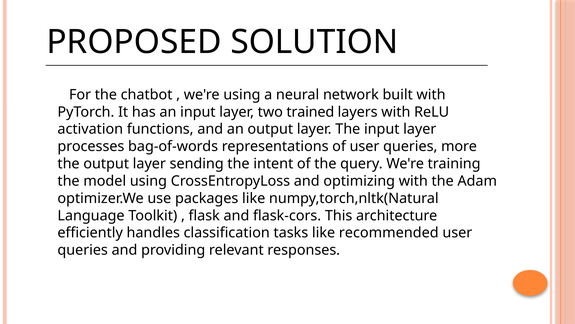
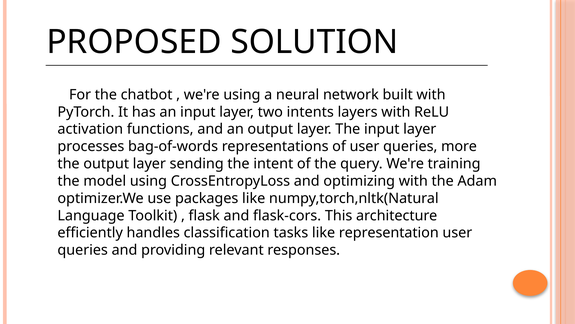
trained: trained -> intents
recommended: recommended -> representation
